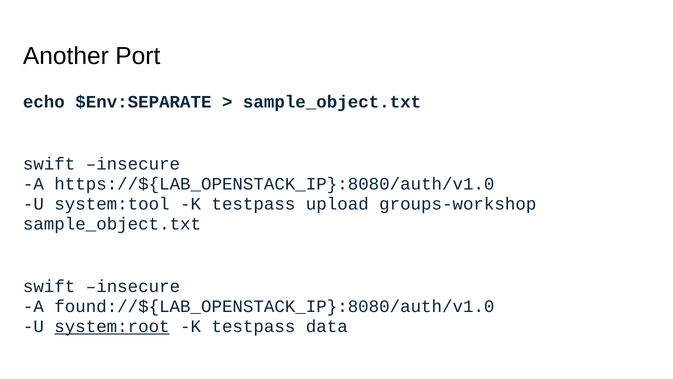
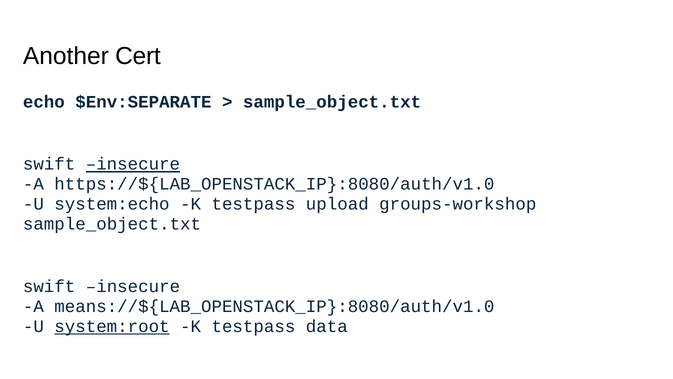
Port: Port -> Cert
insecure at (133, 164) underline: none -> present
system:tool: system:tool -> system:echo
found://${LAB_OPENSTACK_IP}:8080/auth/v1.0: found://${LAB_OPENSTACK_IP}:8080/auth/v1.0 -> means://${LAB_OPENSTACK_IP}:8080/auth/v1.0
